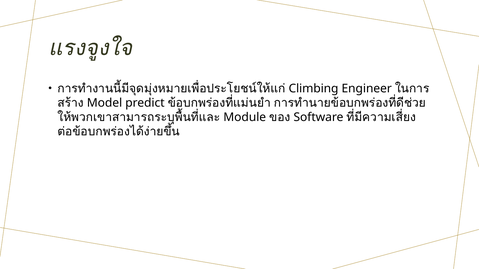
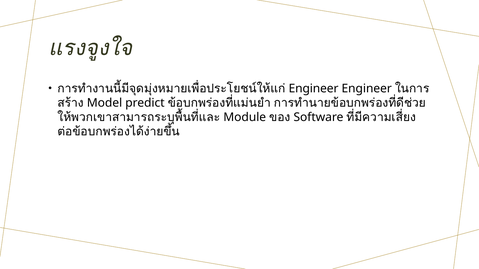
Climbing at (314, 89): Climbing -> Engineer
